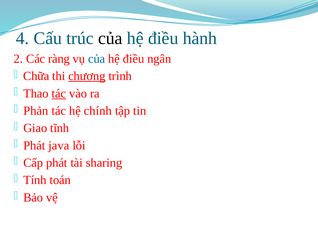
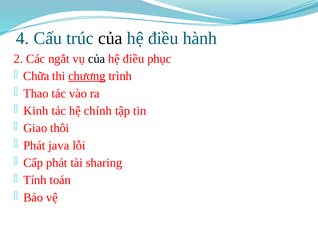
ràng: ràng -> ngắt
của at (97, 59) colour: blue -> black
ngân: ngân -> phục
tác at (59, 93) underline: present -> none
Phản: Phản -> Kinh
tĩnh: tĩnh -> thôi
